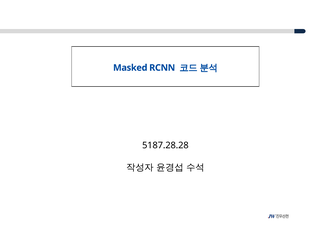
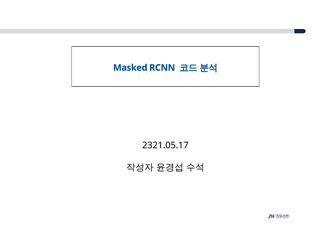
5187.28.28: 5187.28.28 -> 2321.05.17
